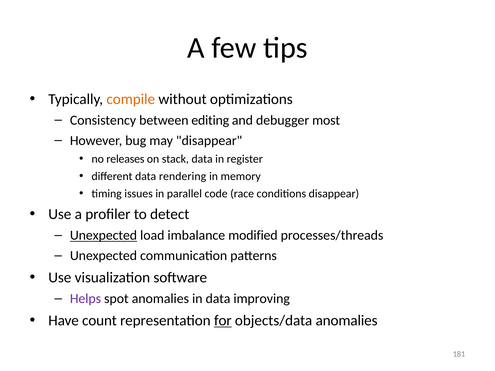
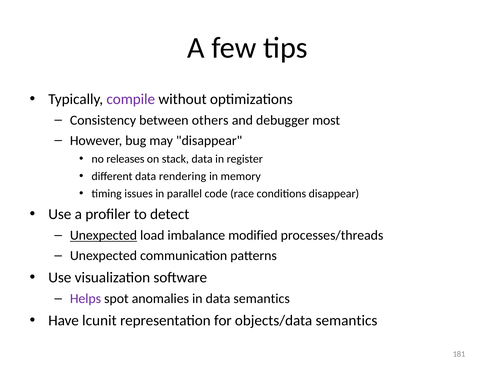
compile colour: orange -> purple
editing: editing -> others
data improving: improving -> semantics
count: count -> lcunit
for underline: present -> none
objects/data anomalies: anomalies -> semantics
